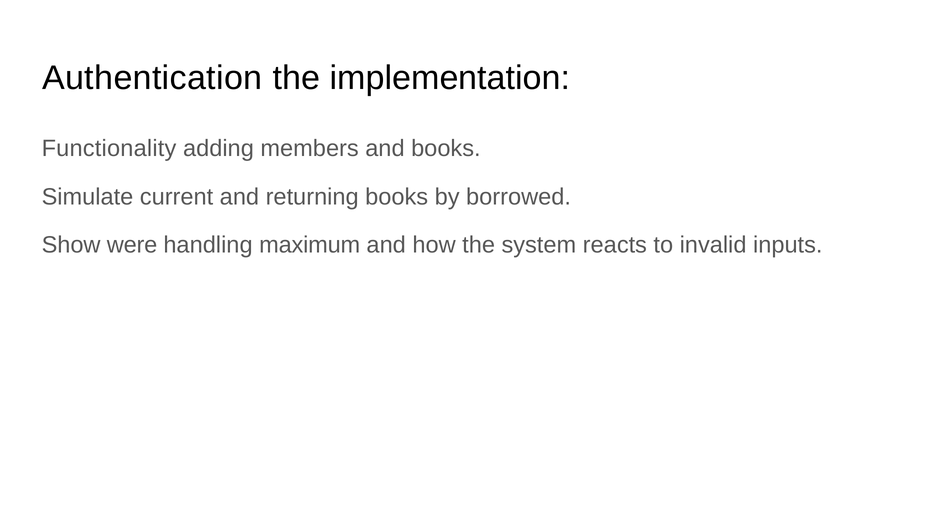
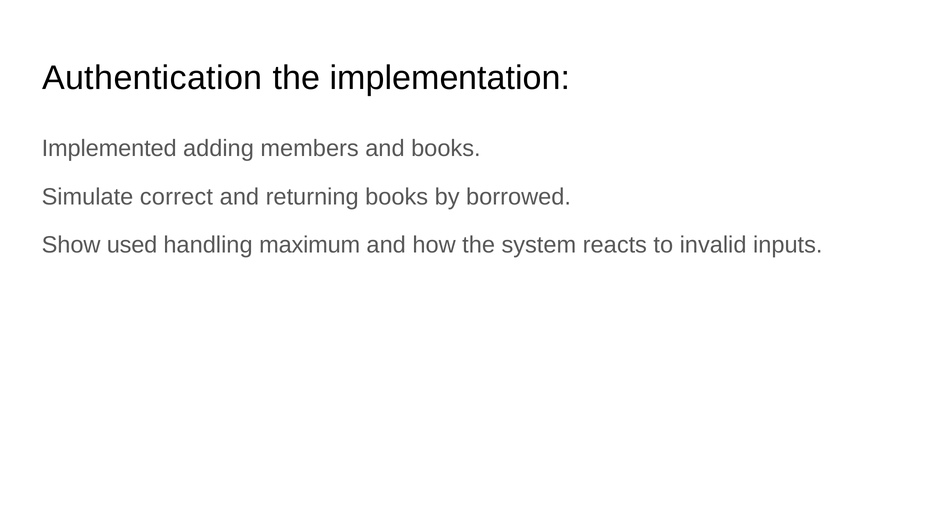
Functionality: Functionality -> Implemented
current: current -> correct
were: were -> used
